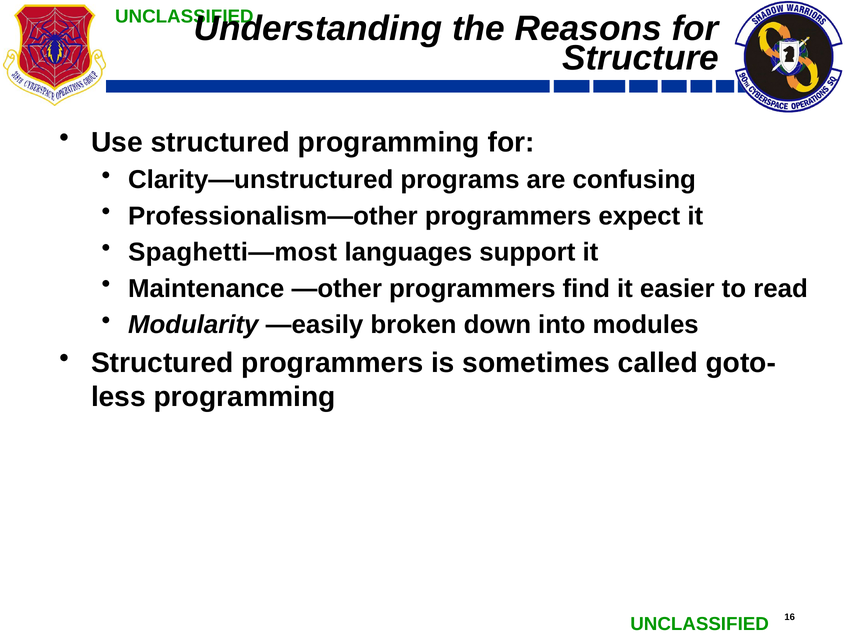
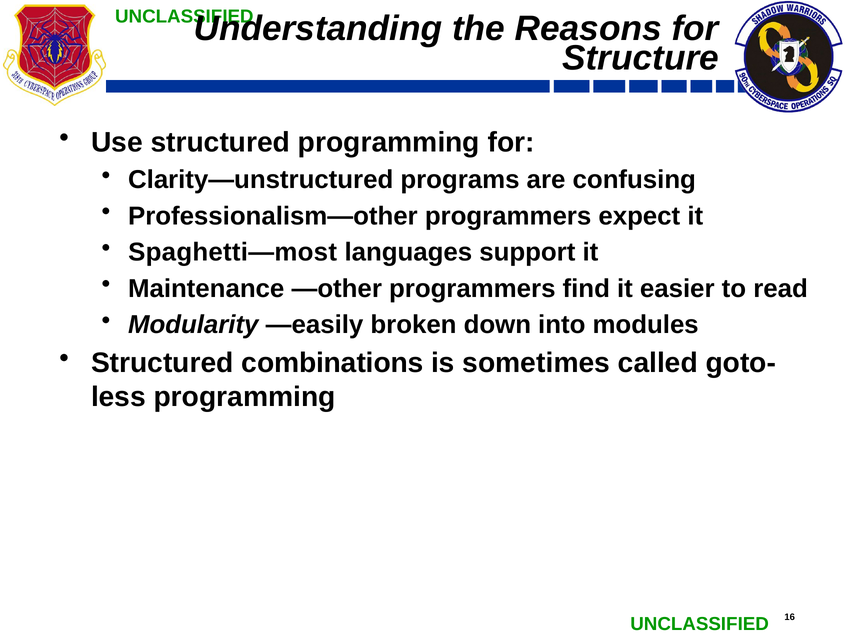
Structured programmers: programmers -> combinations
